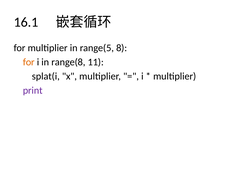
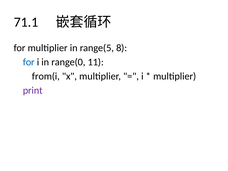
16.1: 16.1 -> 71.1
for at (29, 62) colour: orange -> blue
range(8: range(8 -> range(0
splat(i: splat(i -> from(i
